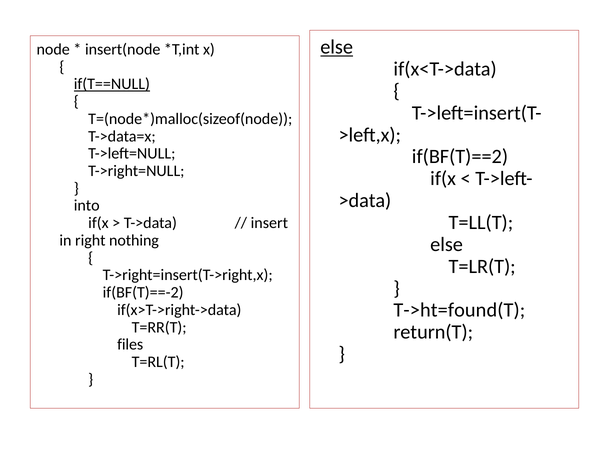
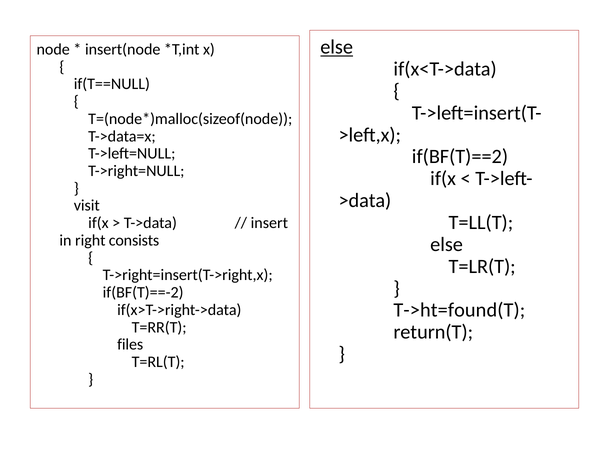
if(T==NULL underline: present -> none
into: into -> visit
nothing: nothing -> consists
